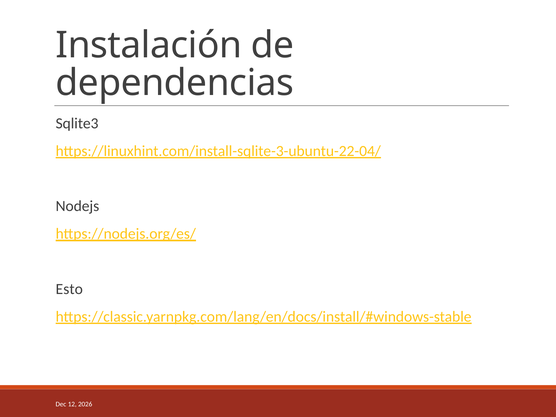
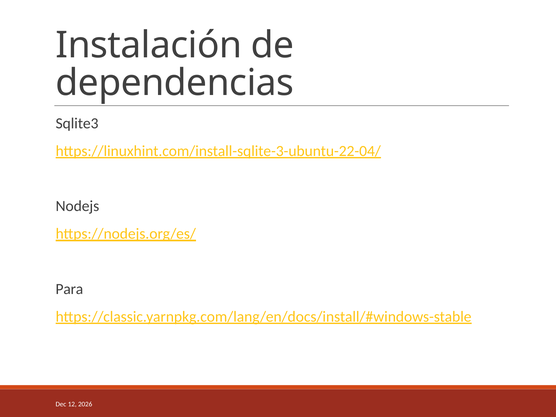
Esto: Esto -> Para
